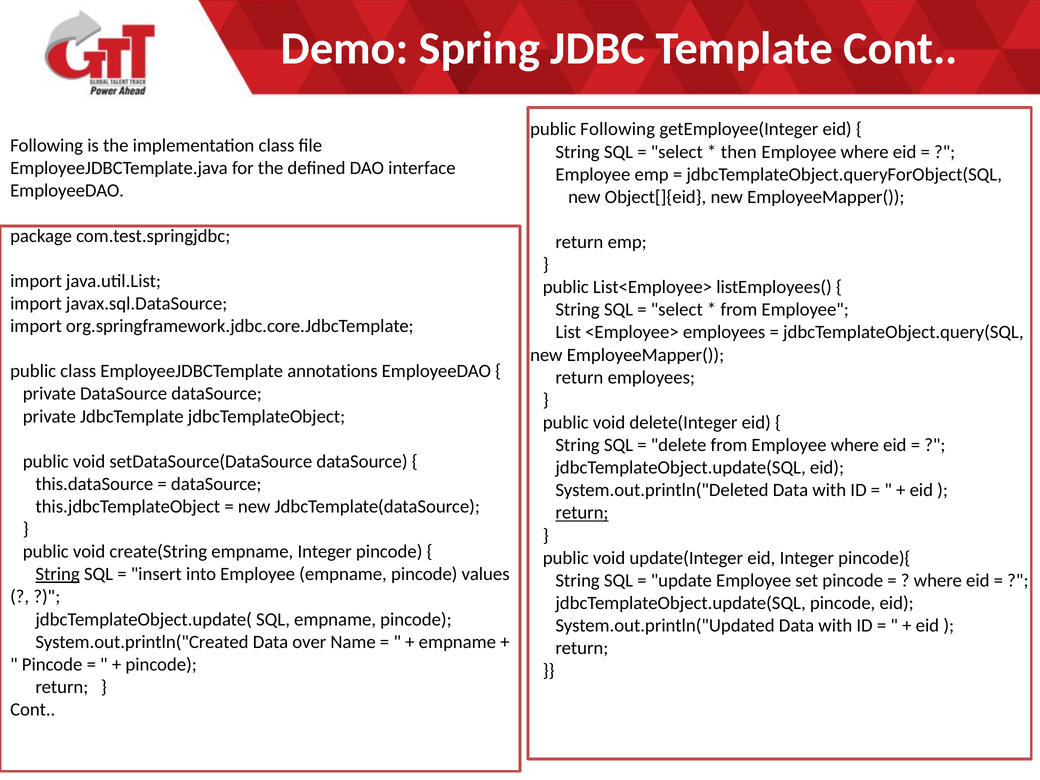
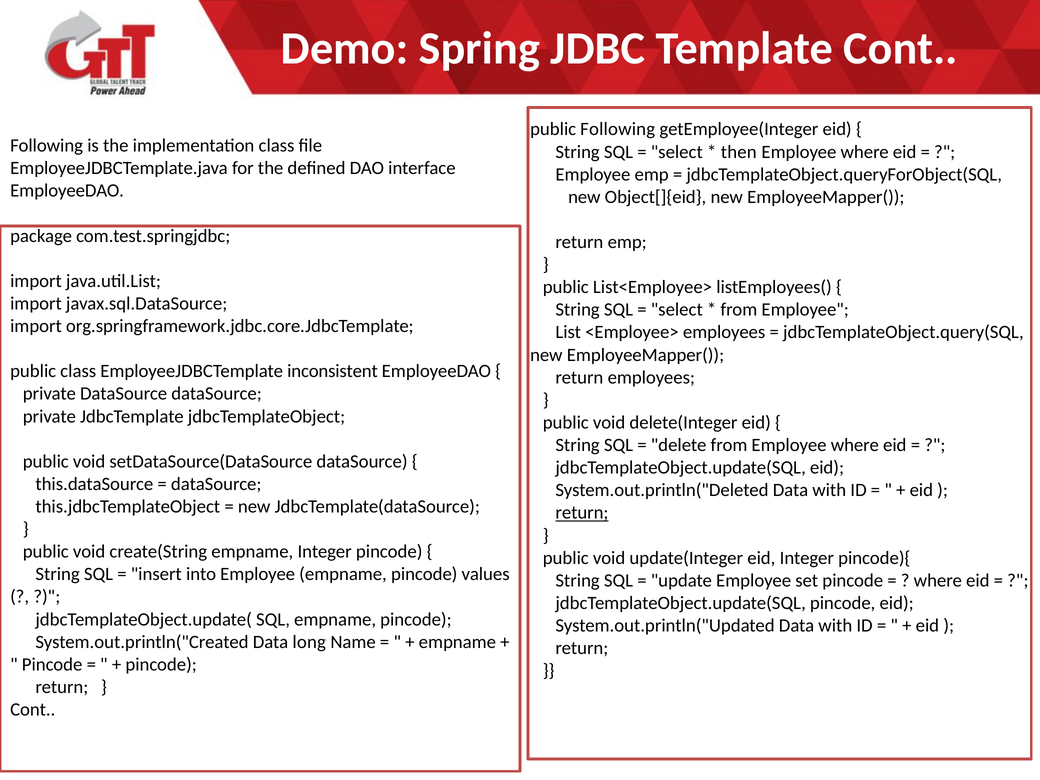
annotations: annotations -> inconsistent
String at (58, 574) underline: present -> none
over: over -> long
